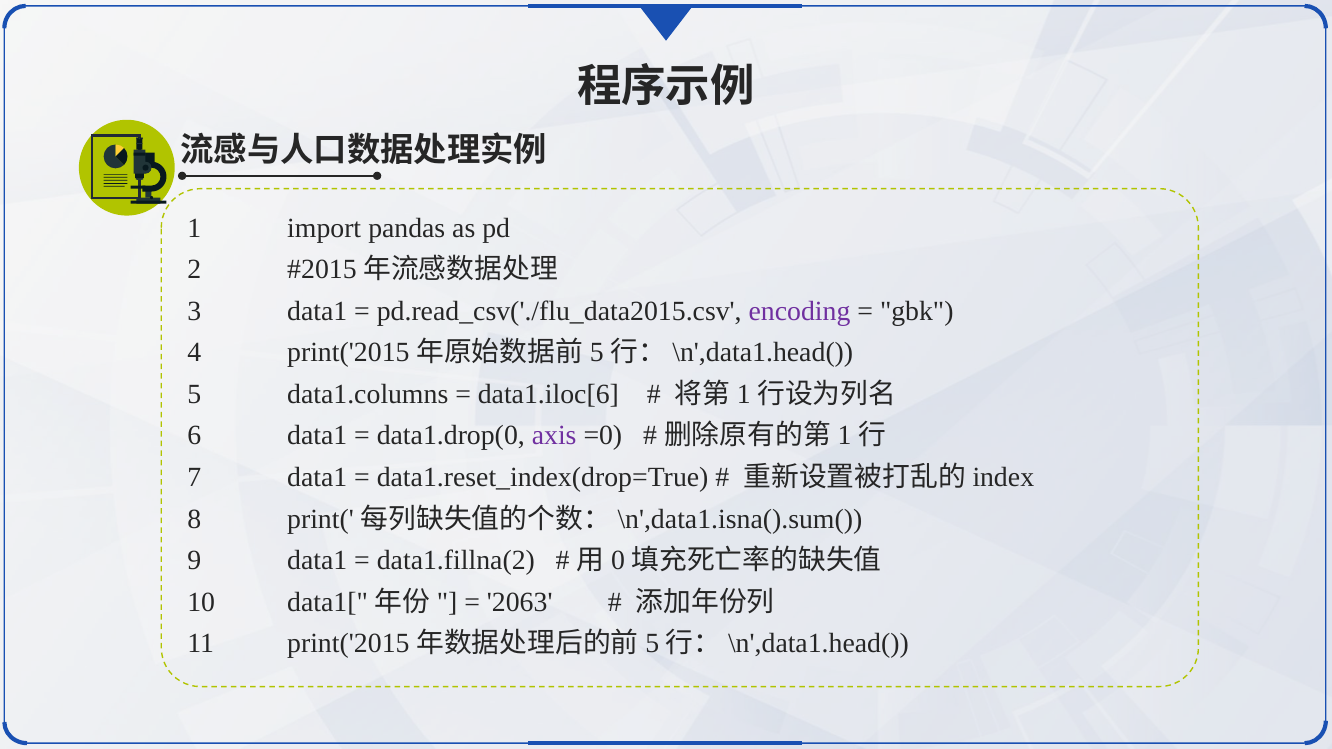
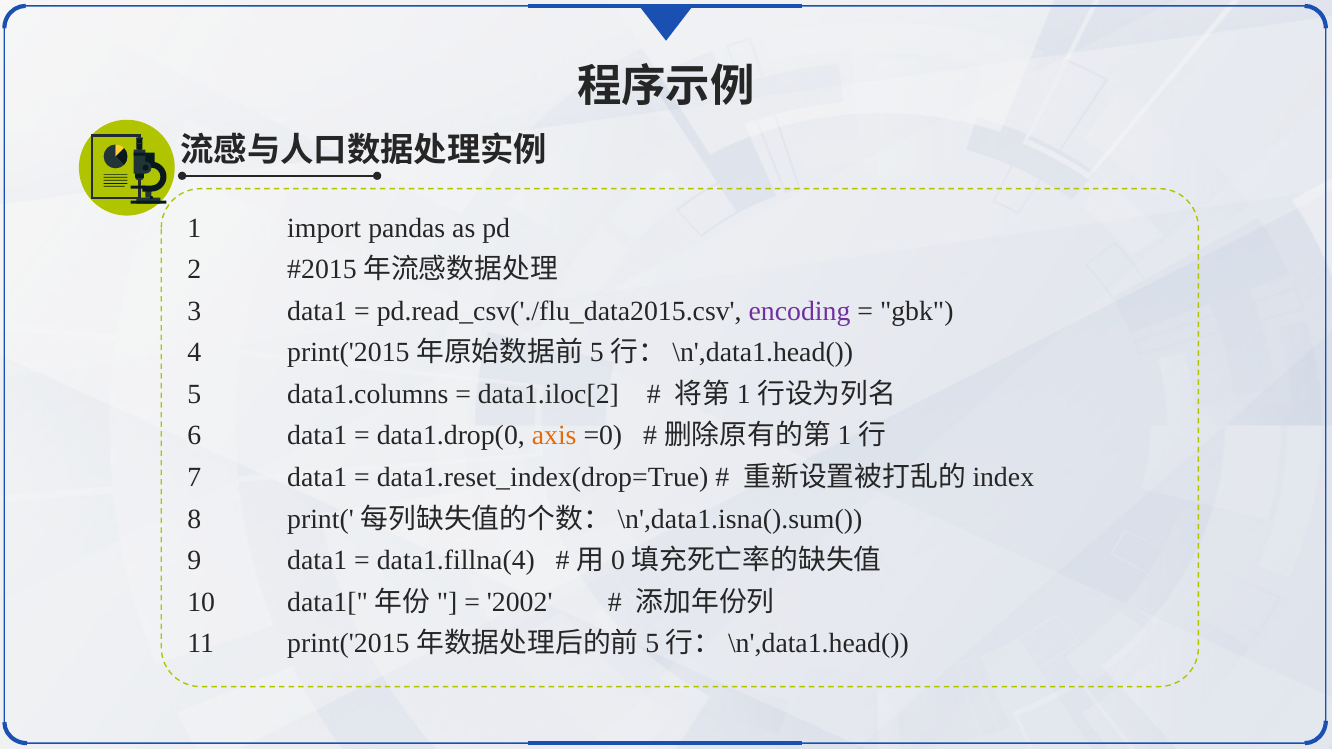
data1.iloc[6: data1.iloc[6 -> data1.iloc[2
axis colour: purple -> orange
data1.fillna(2: data1.fillna(2 -> data1.fillna(4
2063: 2063 -> 2002
